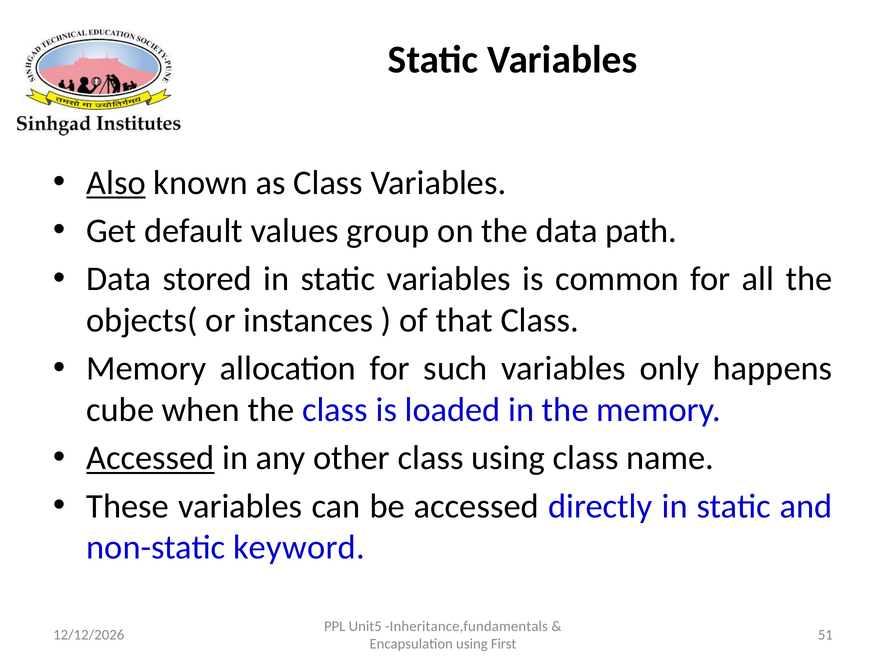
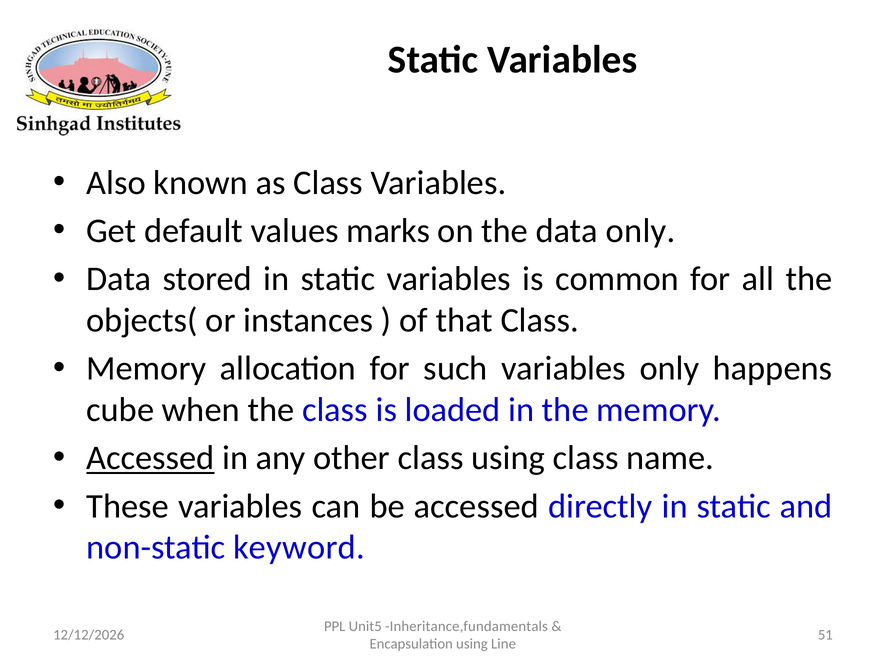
Also underline: present -> none
group: group -> marks
data path: path -> only
First: First -> Line
